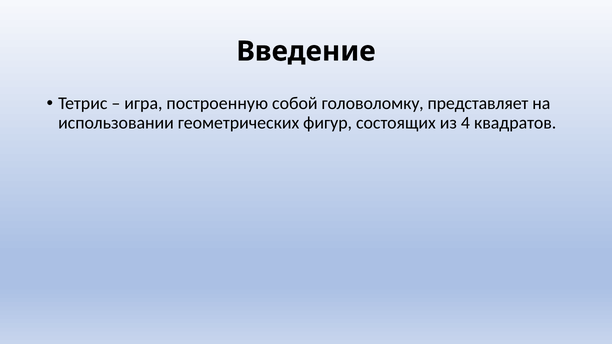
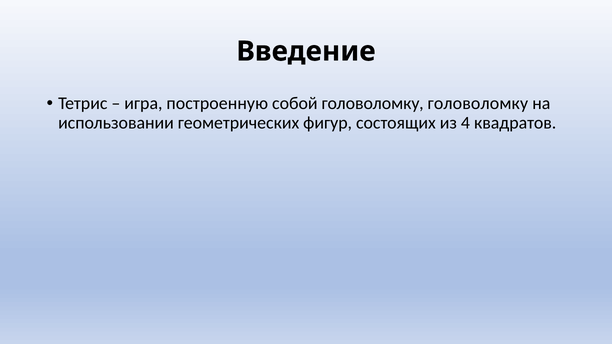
головоломку представляет: представляет -> головоломку
